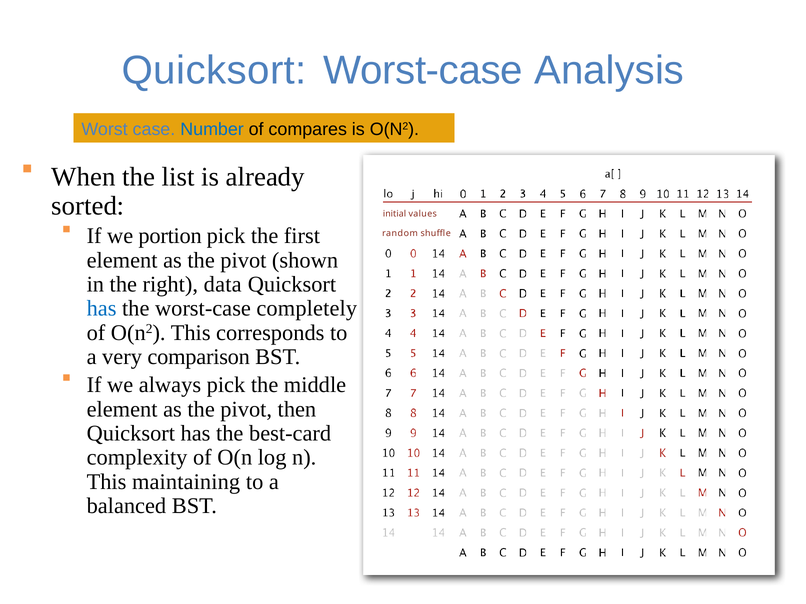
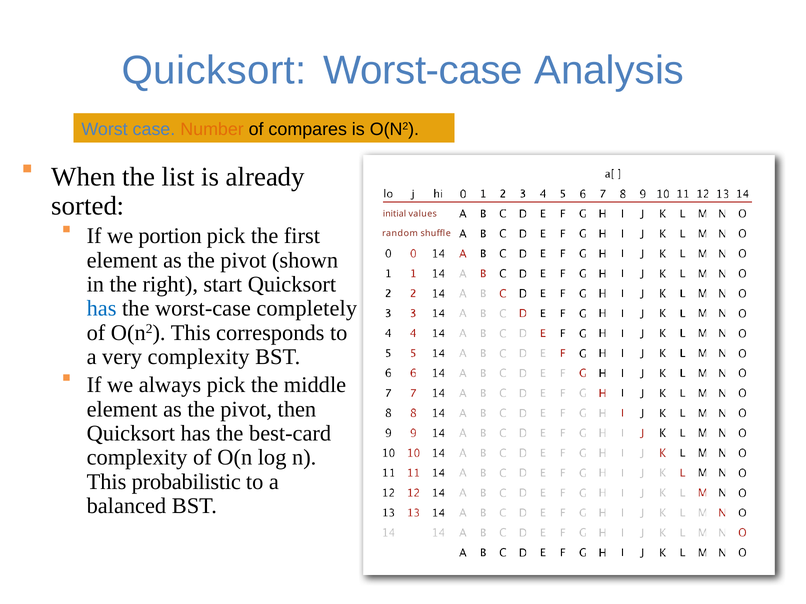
Number colour: blue -> orange
data: data -> start
very comparison: comparison -> complexity
maintaining: maintaining -> probabilistic
